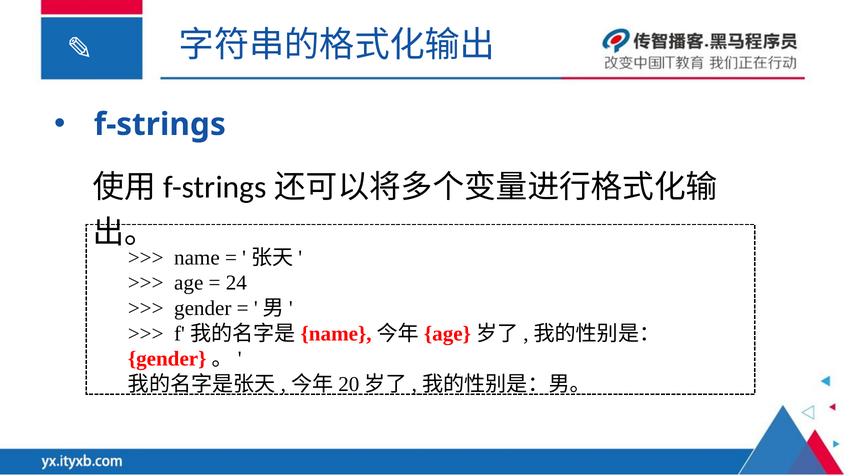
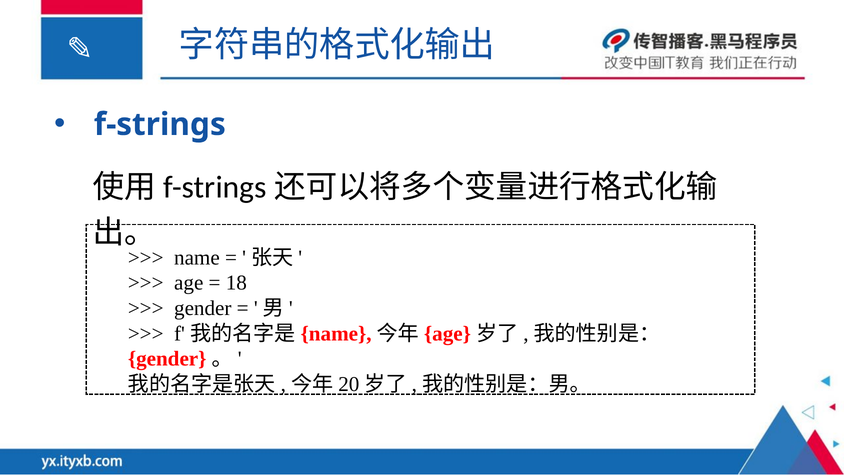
24: 24 -> 18
